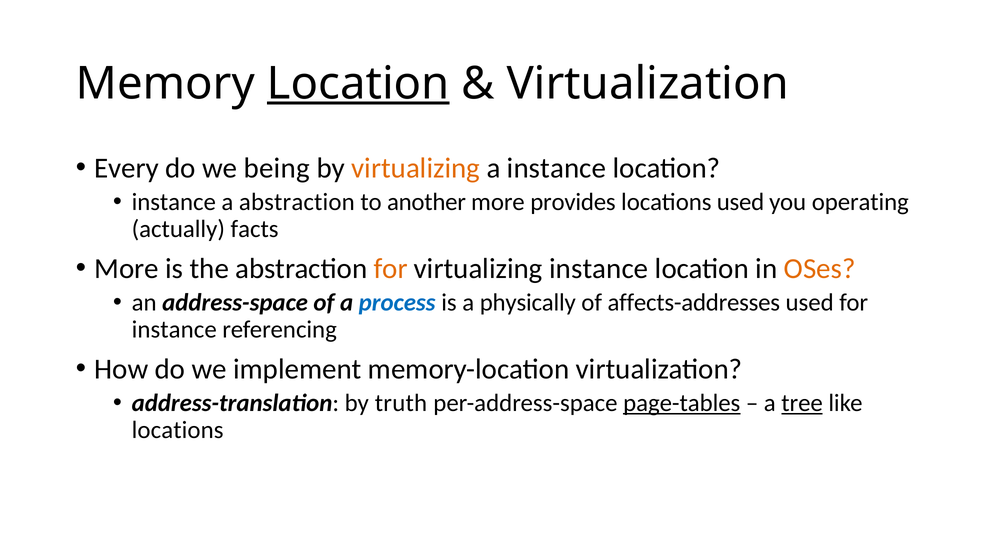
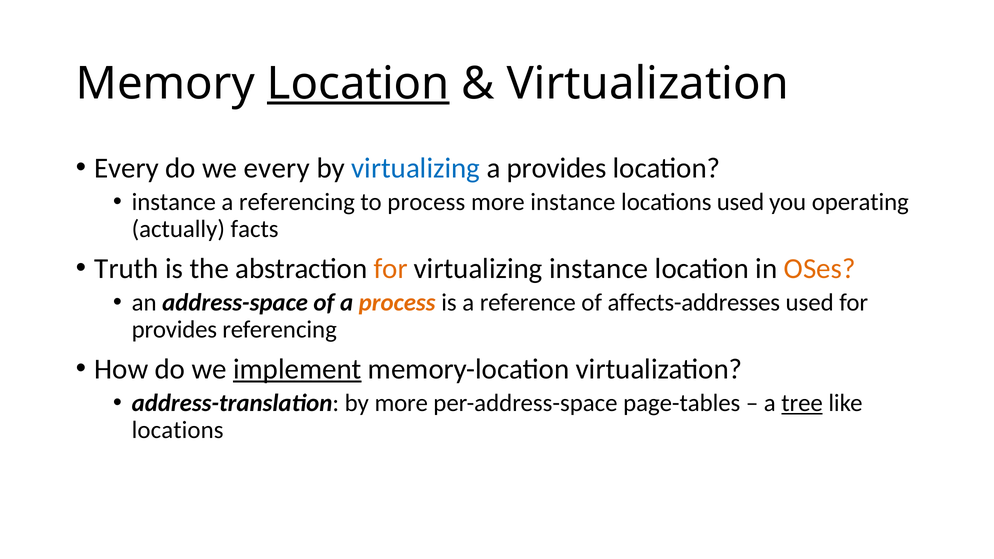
we being: being -> every
virtualizing at (416, 168) colour: orange -> blue
a instance: instance -> provides
a abstraction: abstraction -> referencing
to another: another -> process
more provides: provides -> instance
More at (127, 269): More -> Truth
process at (397, 303) colour: blue -> orange
physically: physically -> reference
instance at (174, 330): instance -> provides
implement underline: none -> present
by truth: truth -> more
page-tables underline: present -> none
